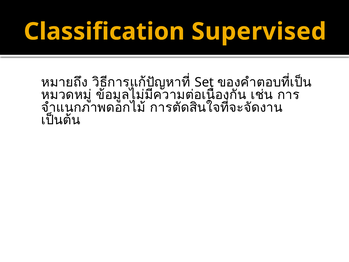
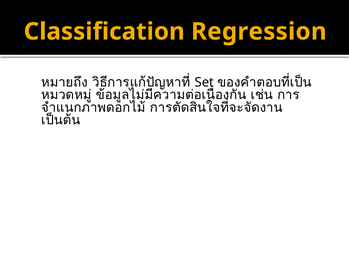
Supervised: Supervised -> Regression
